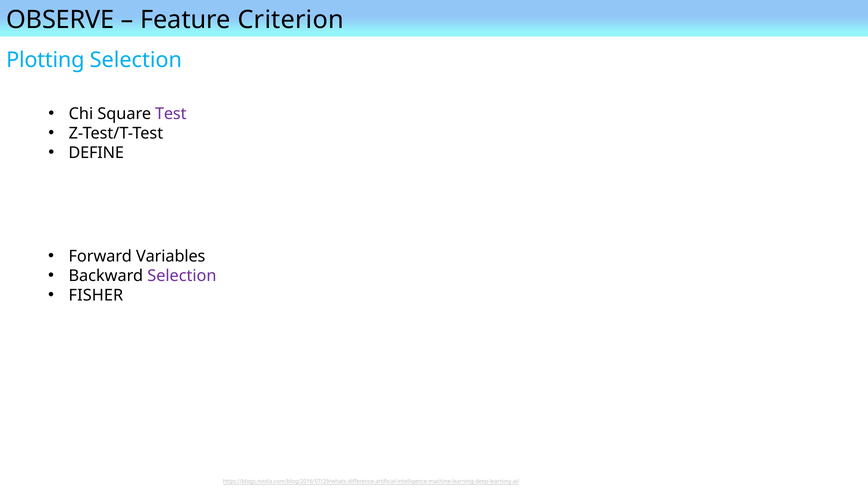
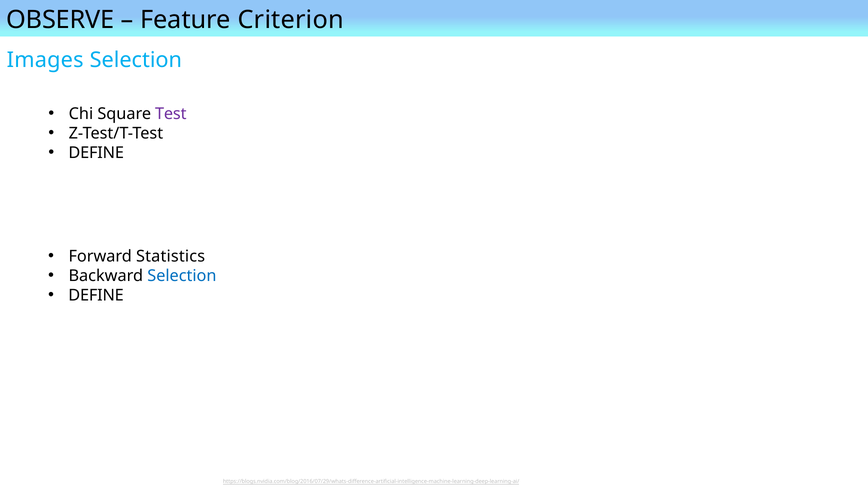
Plotting: Plotting -> Images
Variables: Variables -> Statistics
Selection at (182, 276) colour: purple -> blue
FISHER at (96, 295): FISHER -> DEFINE
